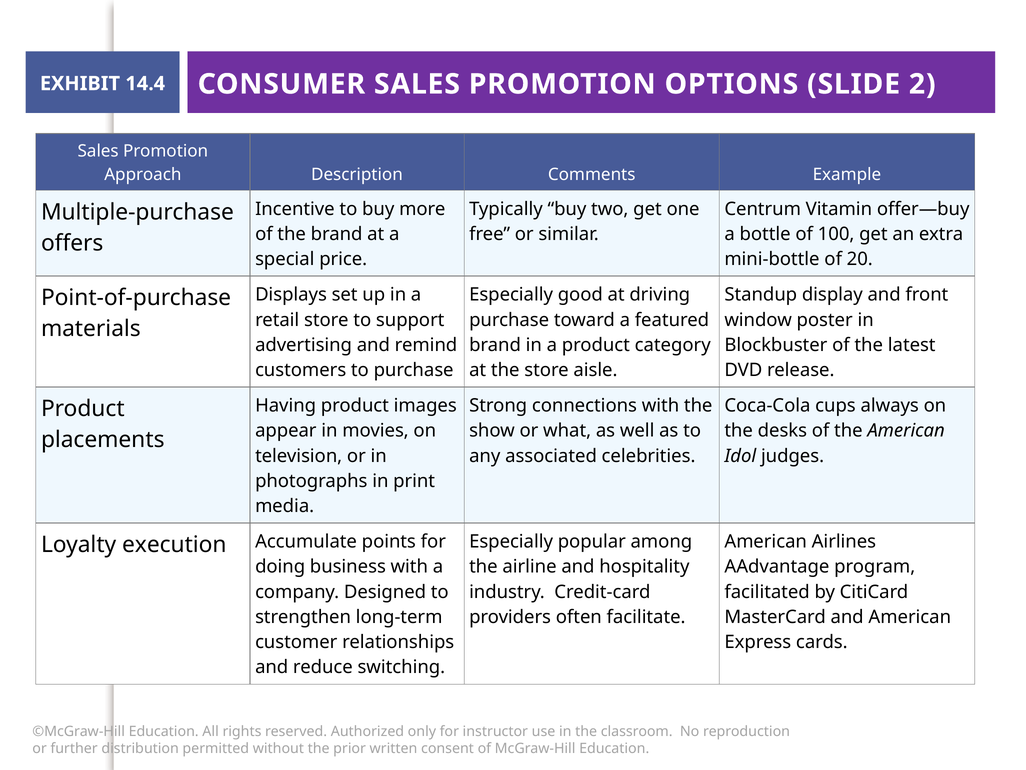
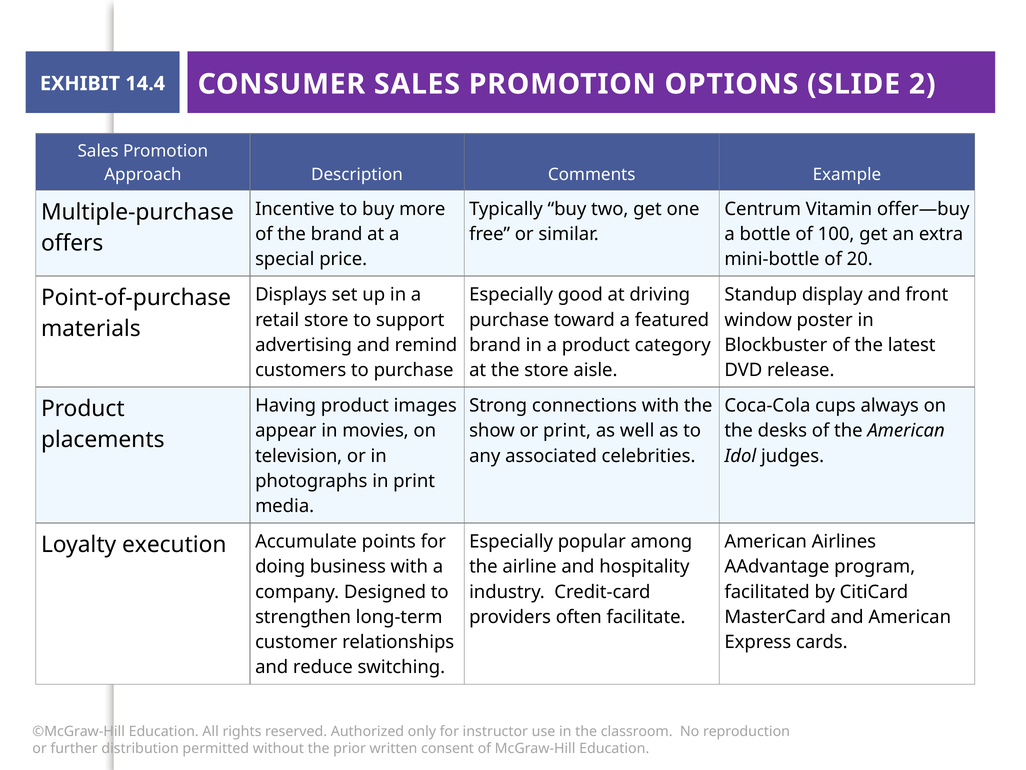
or what: what -> print
